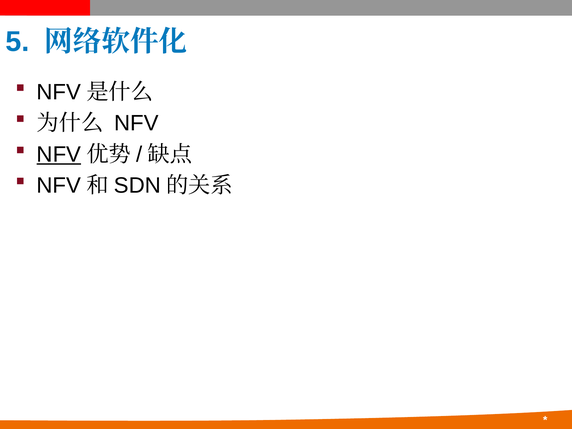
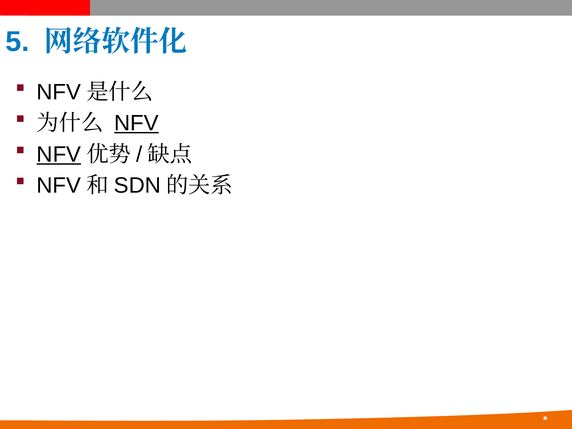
NFV at (136, 123) underline: none -> present
